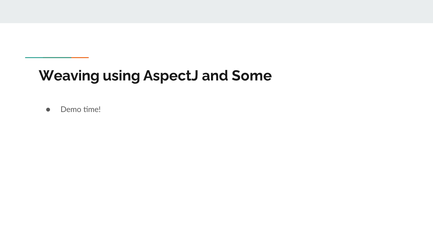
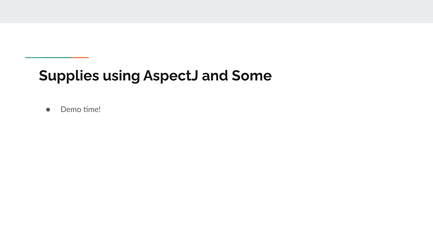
Weaving: Weaving -> Supplies
